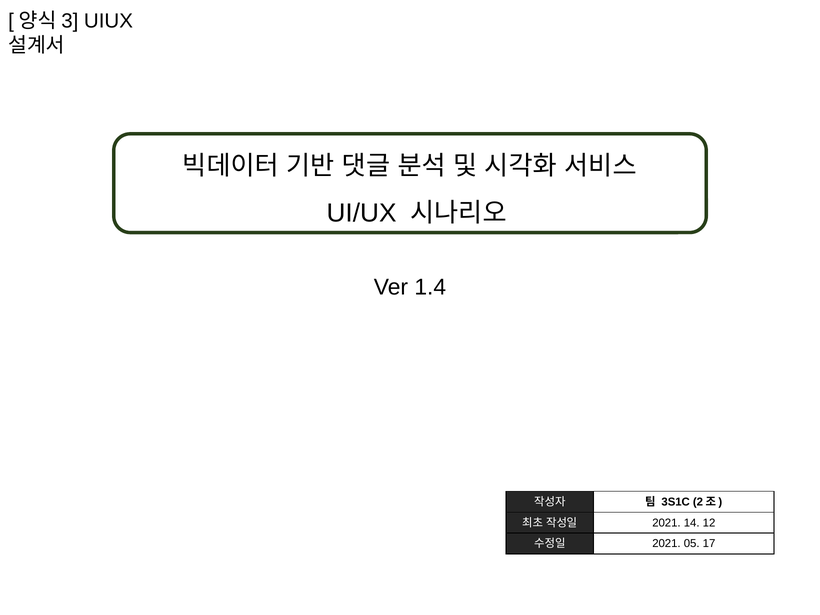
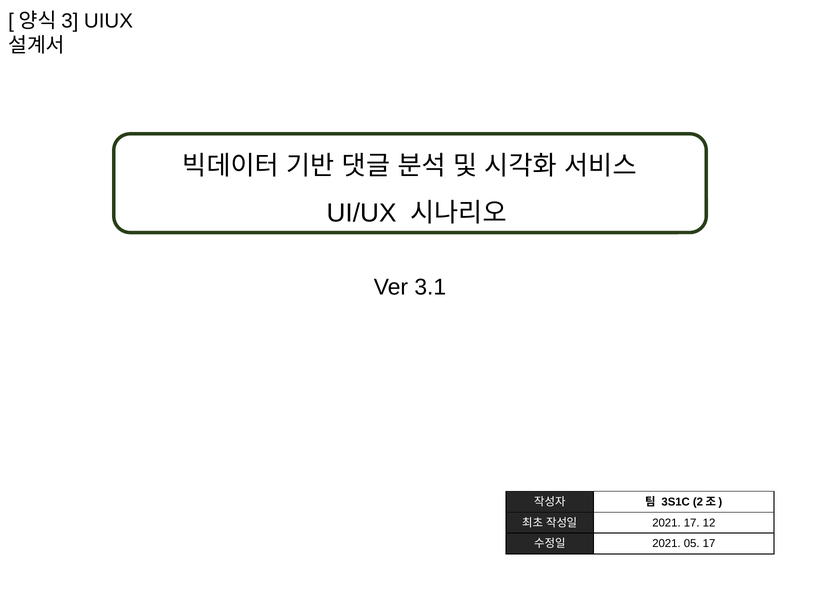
1.4: 1.4 -> 3.1
2021 14: 14 -> 17
